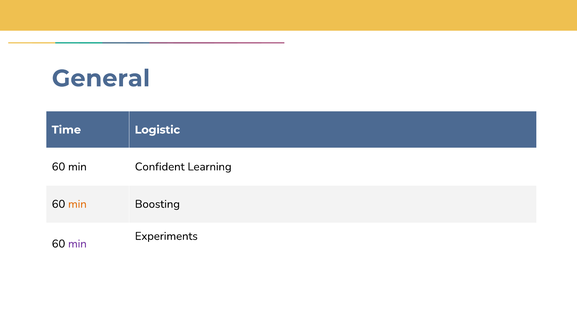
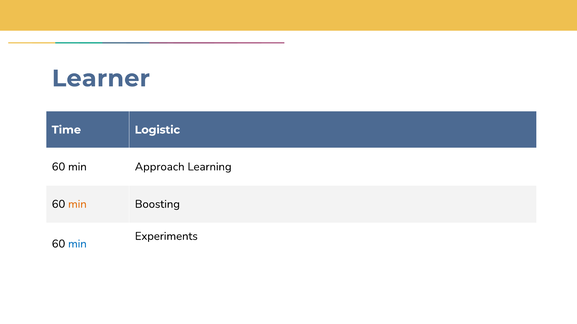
General: General -> Learner
Confident: Confident -> Approach
min at (77, 244) colour: purple -> blue
